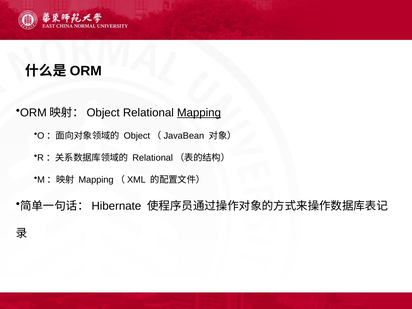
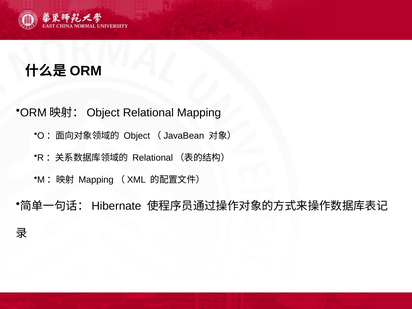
Mapping underline: present -> none
